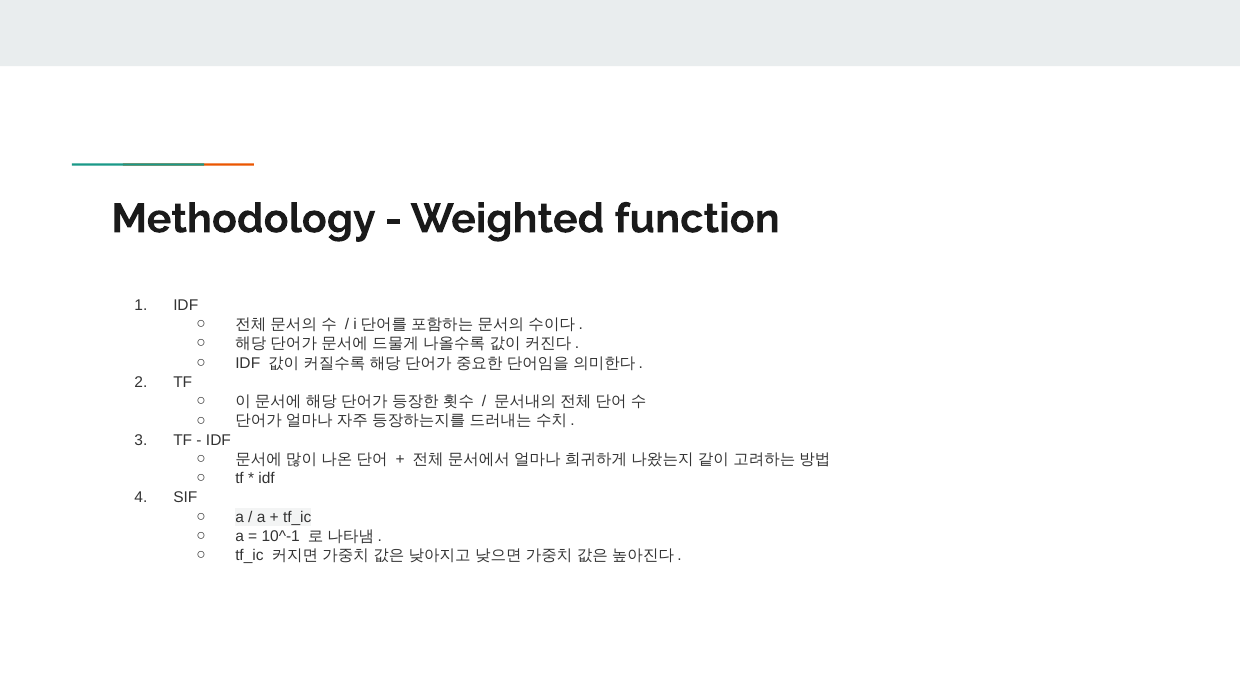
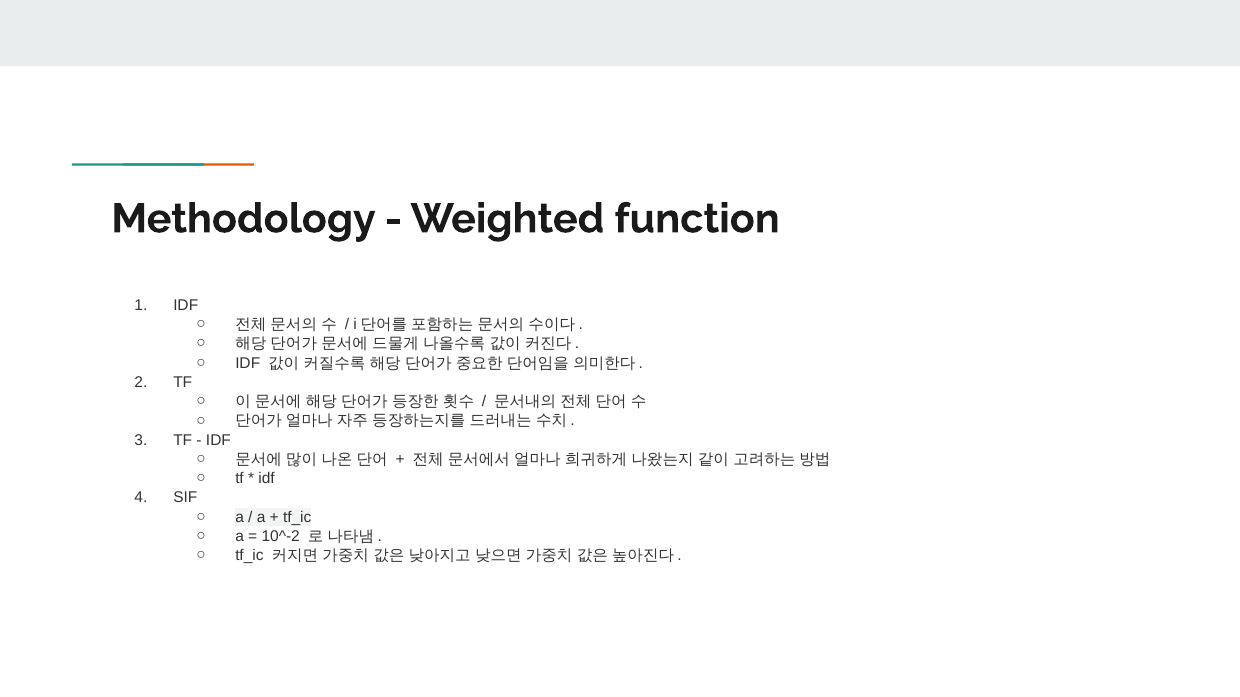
10^-1: 10^-1 -> 10^-2
